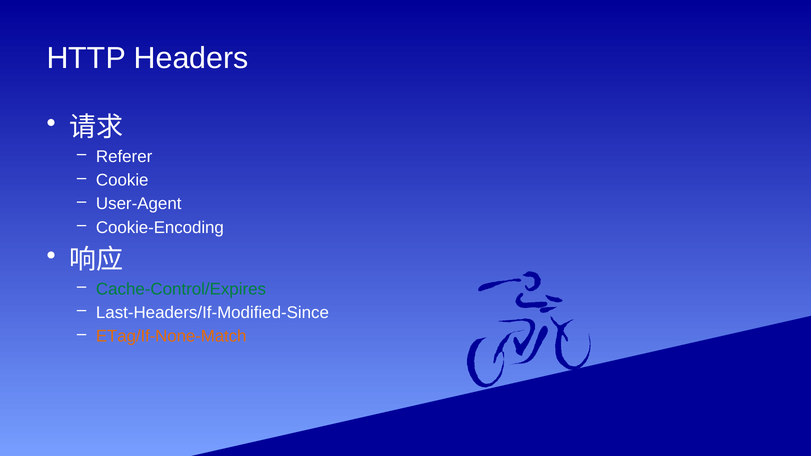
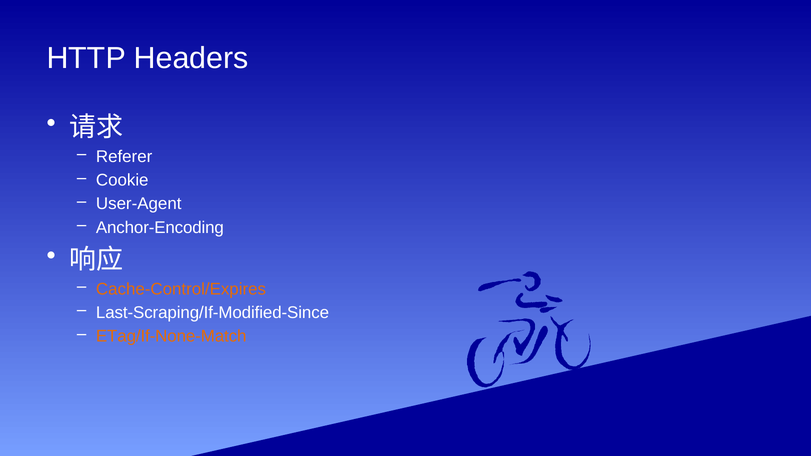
Cookie-Encoding: Cookie-Encoding -> Anchor-Encoding
Cache-Control/Expires colour: green -> orange
Last-Headers/If-Modified-Since: Last-Headers/If-Modified-Since -> Last-Scraping/If-Modified-Since
